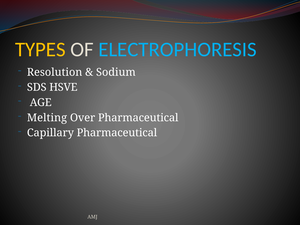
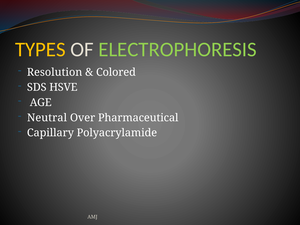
ELECTROPHORESIS colour: light blue -> light green
Sodium: Sodium -> Colored
Melting: Melting -> Neutral
Capillary Pharmaceutical: Pharmaceutical -> Polyacrylamide
